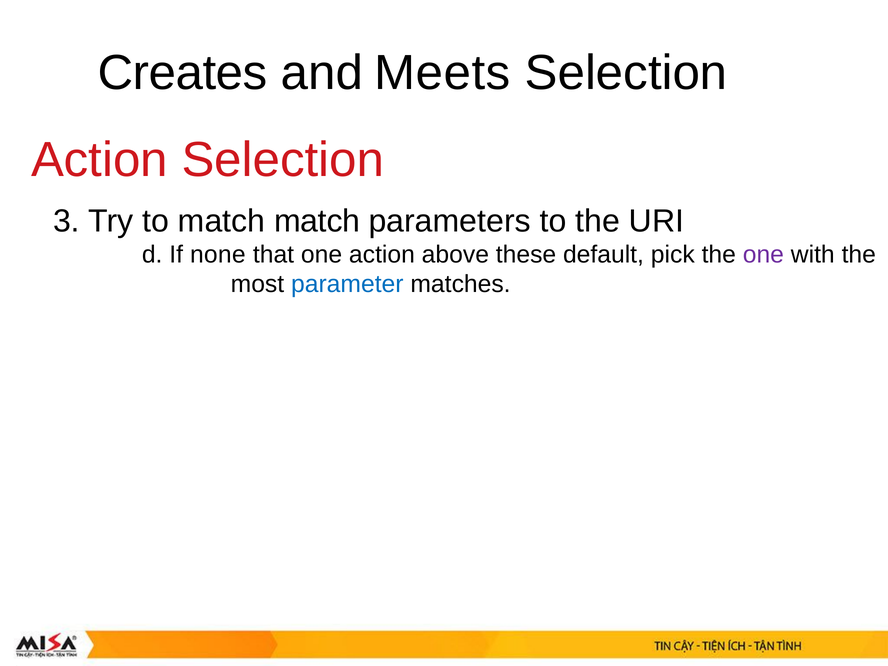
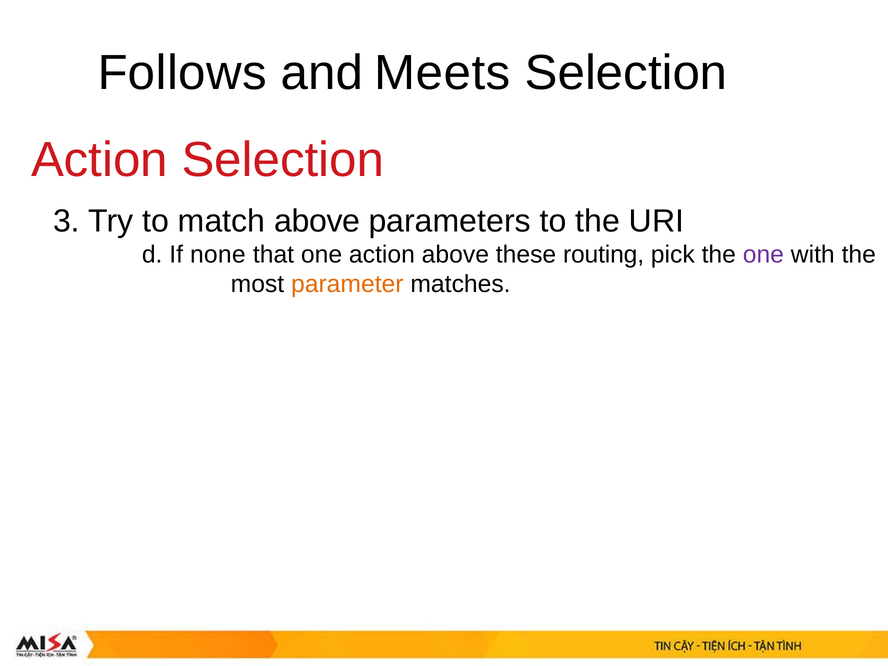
Creates: Creates -> Follows
match match: match -> above
default: default -> routing
parameter colour: blue -> orange
